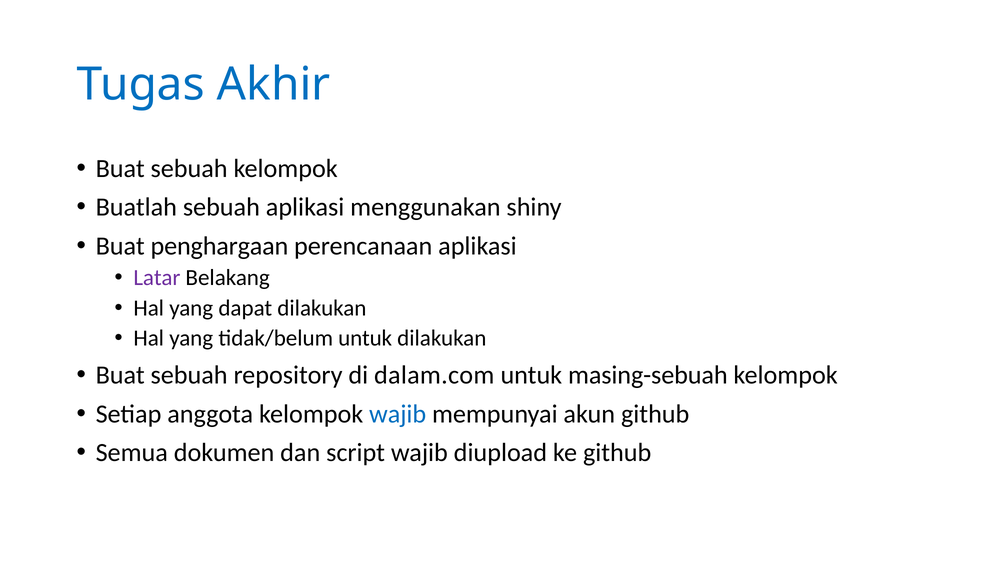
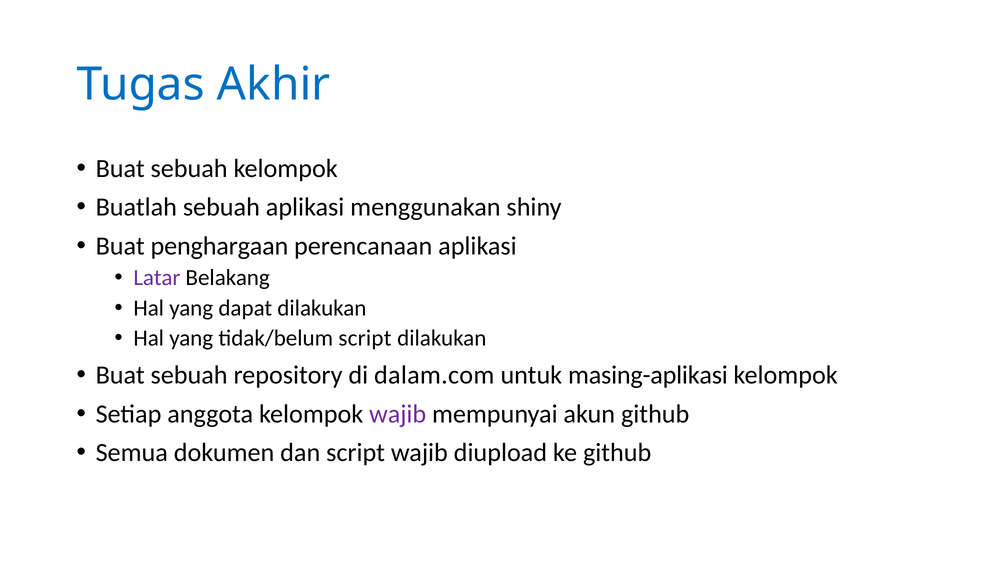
tidak/belum untuk: untuk -> script
masing-sebuah: masing-sebuah -> masing-aplikasi
wajib at (398, 414) colour: blue -> purple
